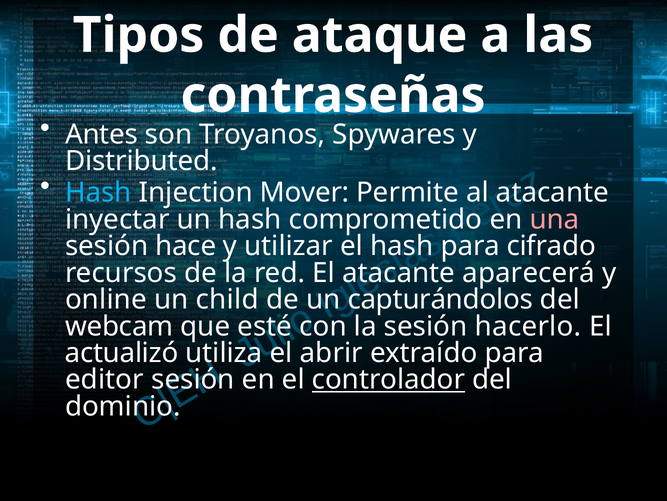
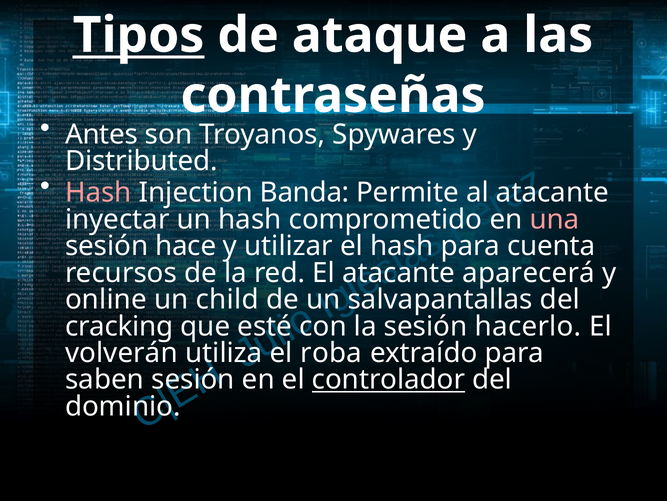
Tipos underline: none -> present
Hash at (98, 192) colour: light blue -> pink
Mover: Mover -> Banda
cifrado: cifrado -> cuenta
capturándolos: capturándolos -> salvapantallas
webcam: webcam -> cracking
actualizó: actualizó -> volverán
abrir: abrir -> roba
editor: editor -> saben
